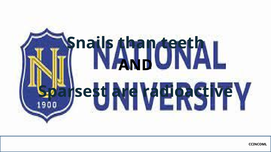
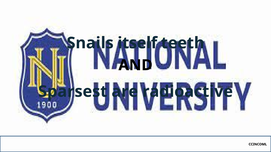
than: than -> itself
